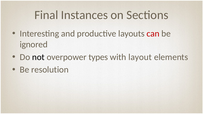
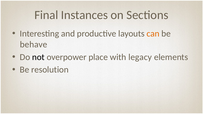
can colour: red -> orange
ignored: ignored -> behave
types: types -> place
layout: layout -> legacy
